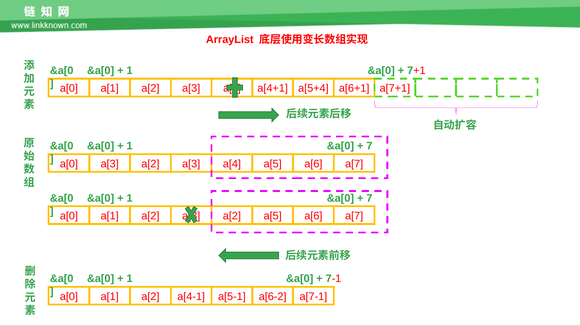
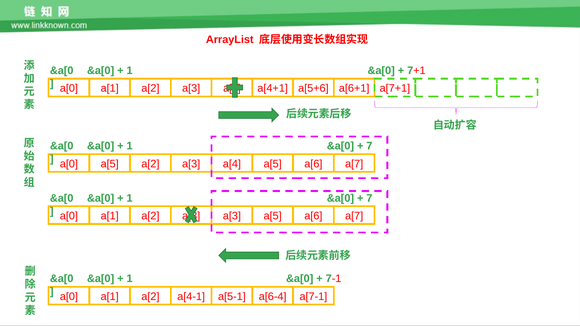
a[5+4: a[5+4 -> a[5+6
a[0 a[3: a[3 -> a[5
a[2 at (232, 216): a[2 -> a[3
a[6-2: a[6-2 -> a[6-4
